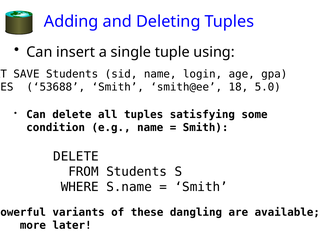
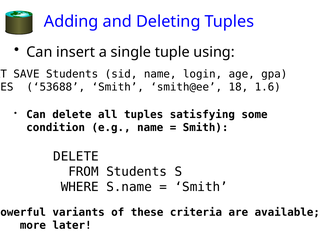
5.0: 5.0 -> 1.6
dangling: dangling -> criteria
